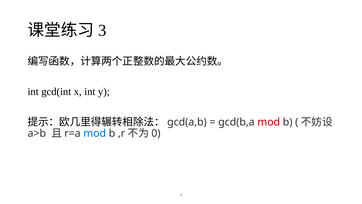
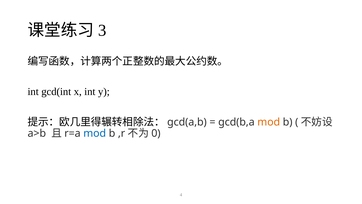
mod at (269, 122) colour: red -> orange
